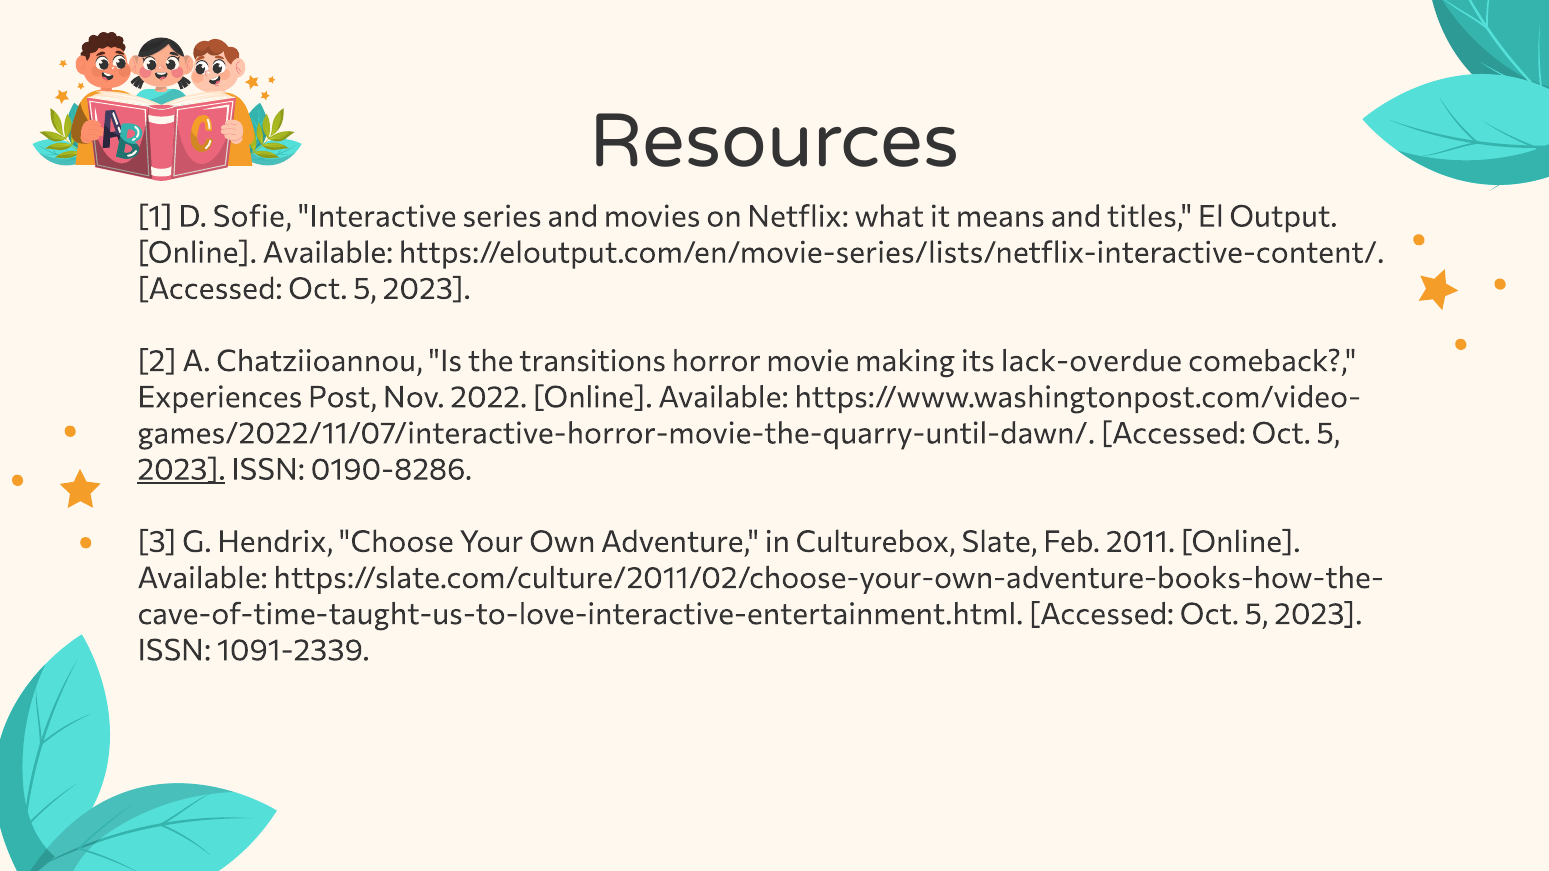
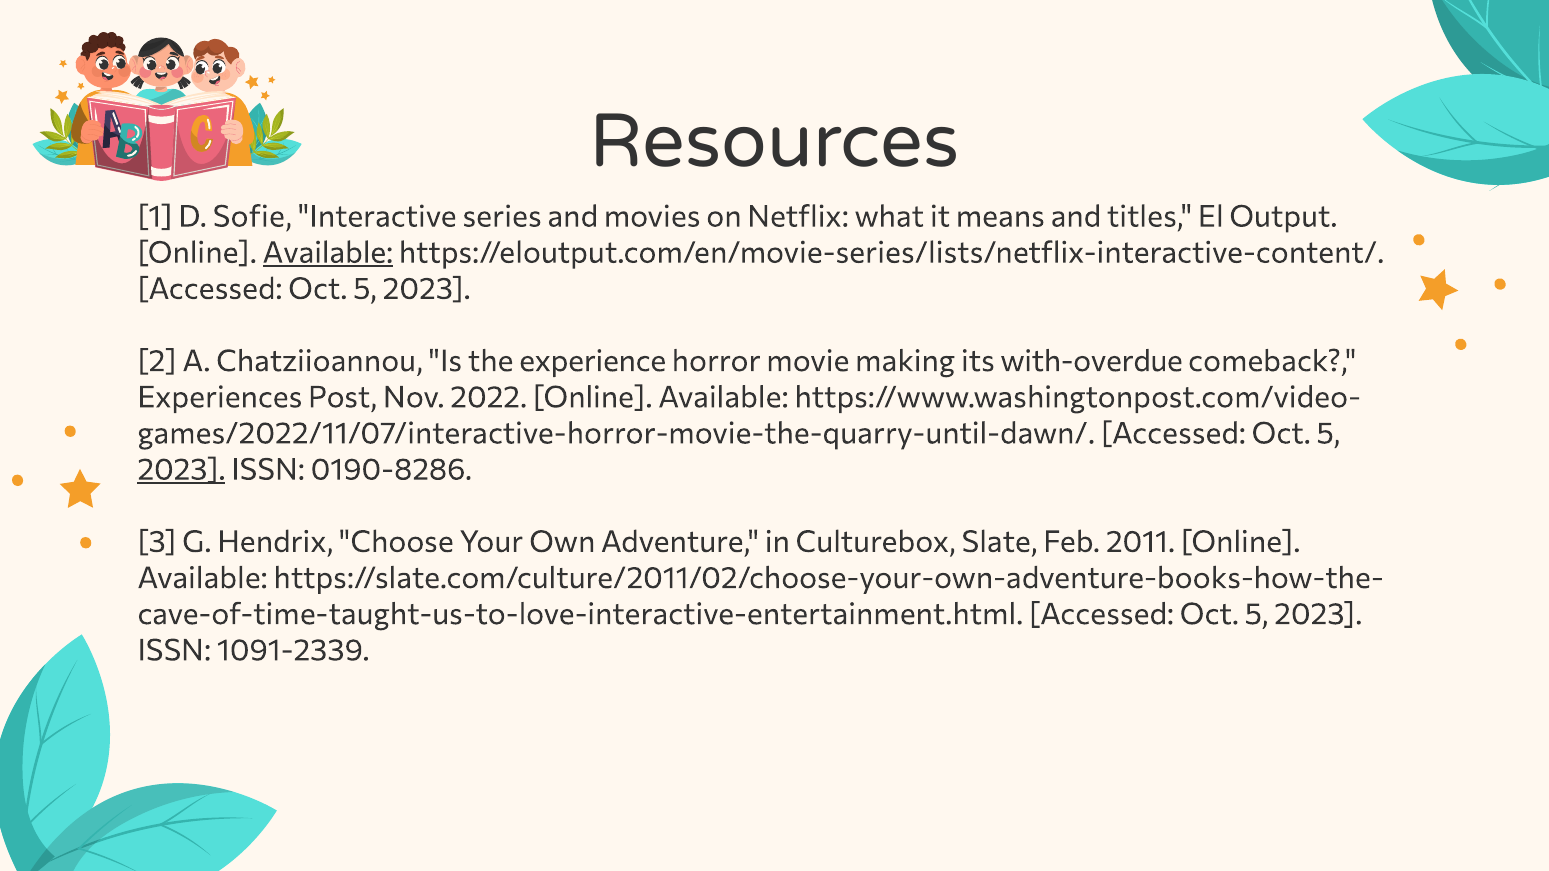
Available at (328, 253) underline: none -> present
transitions: transitions -> experience
lack-overdue: lack-overdue -> with-overdue
